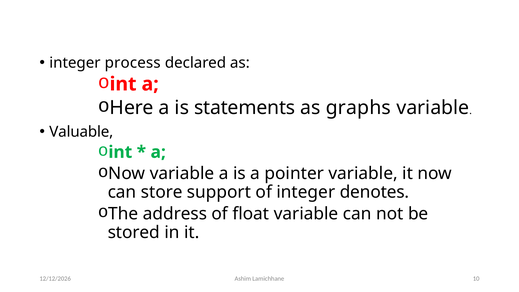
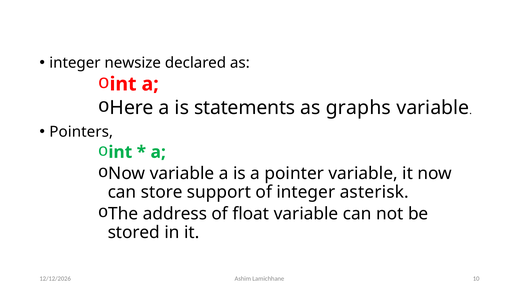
process: process -> newsize
Valuable: Valuable -> Pointers
denotes: denotes -> asterisk
